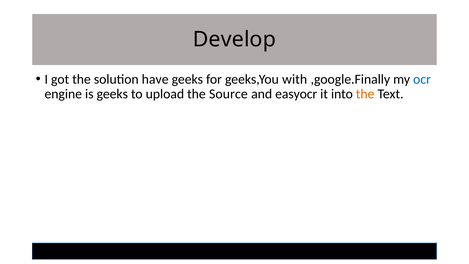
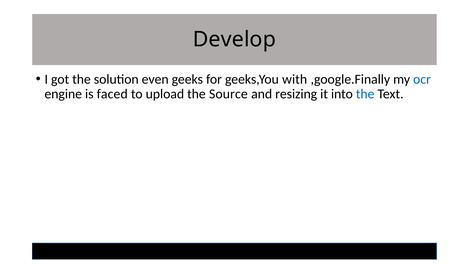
have: have -> even
is geeks: geeks -> faced
easyocr: easyocr -> resizing
the at (365, 94) colour: orange -> blue
